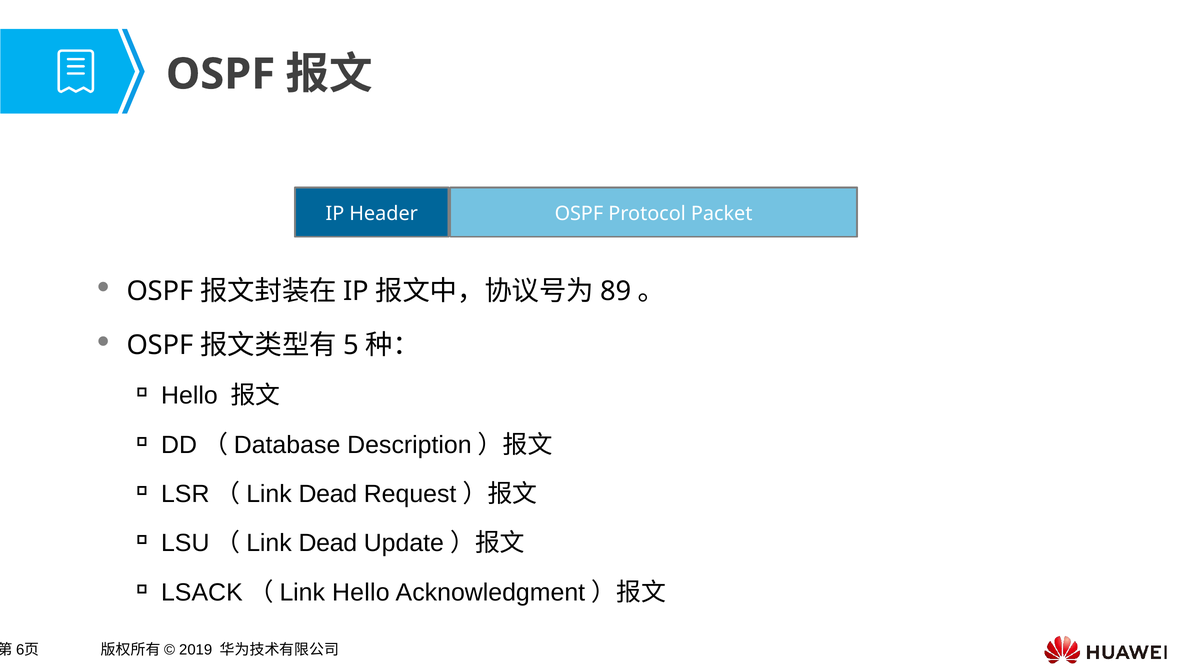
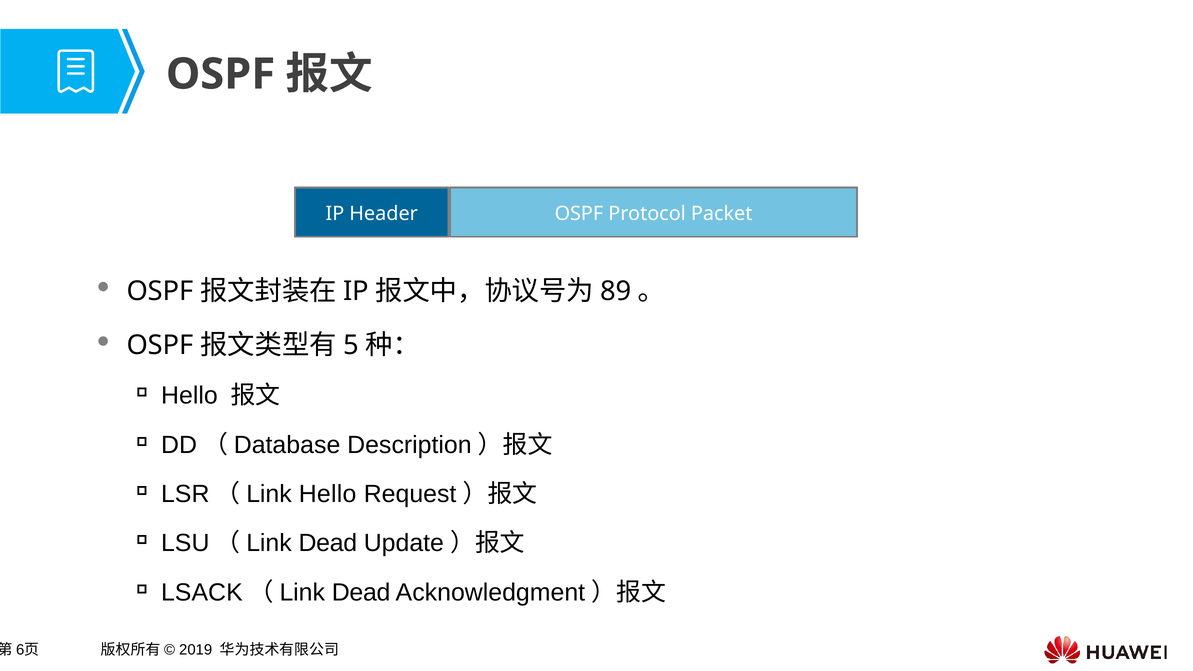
LSR（Link Dead: Dead -> Hello
LSACK（Link Hello: Hello -> Dead
